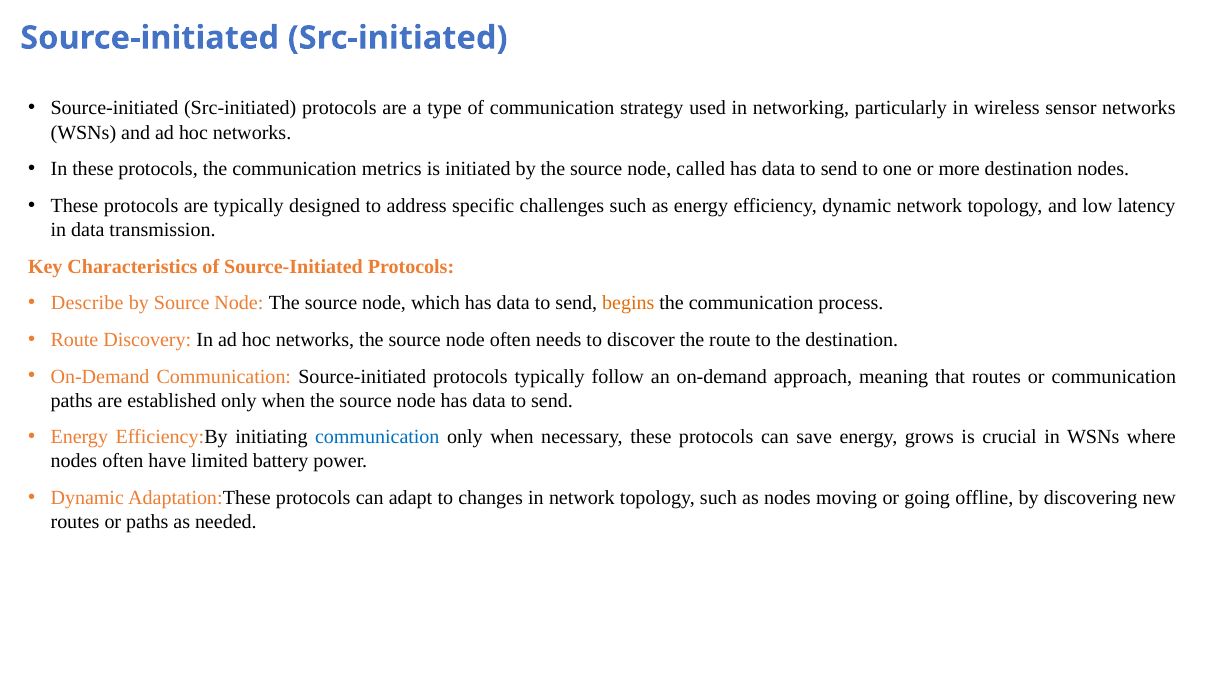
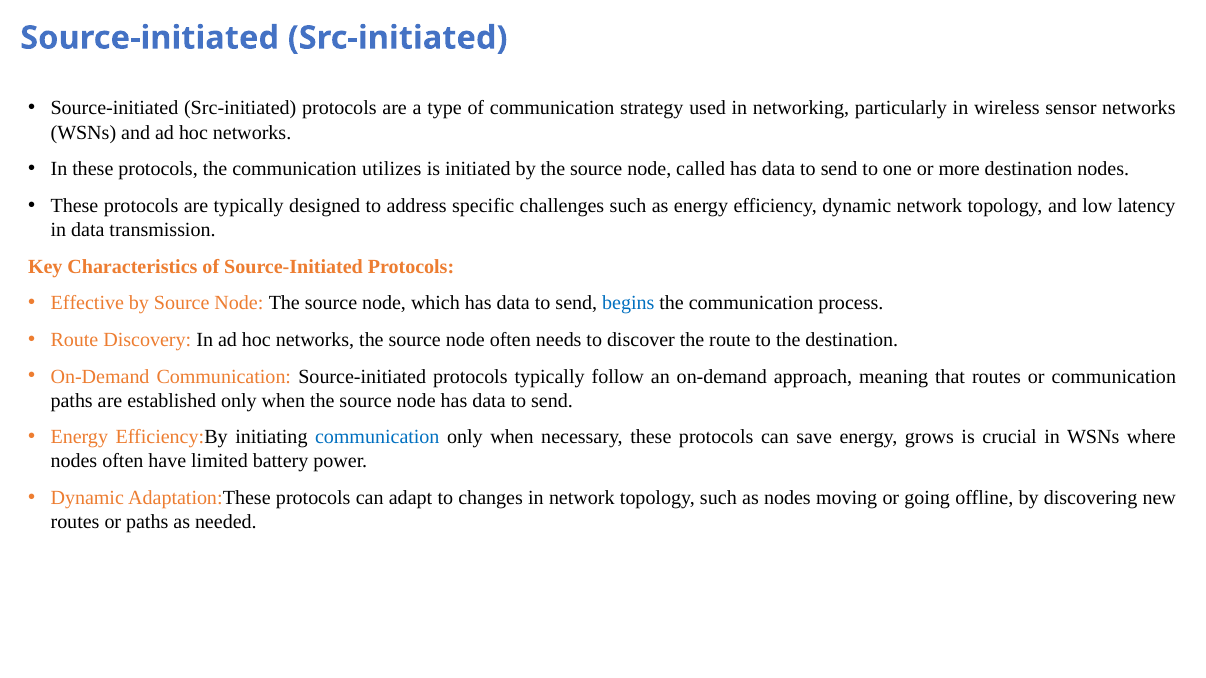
metrics: metrics -> utilizes
Describe: Describe -> Effective
begins colour: orange -> blue
